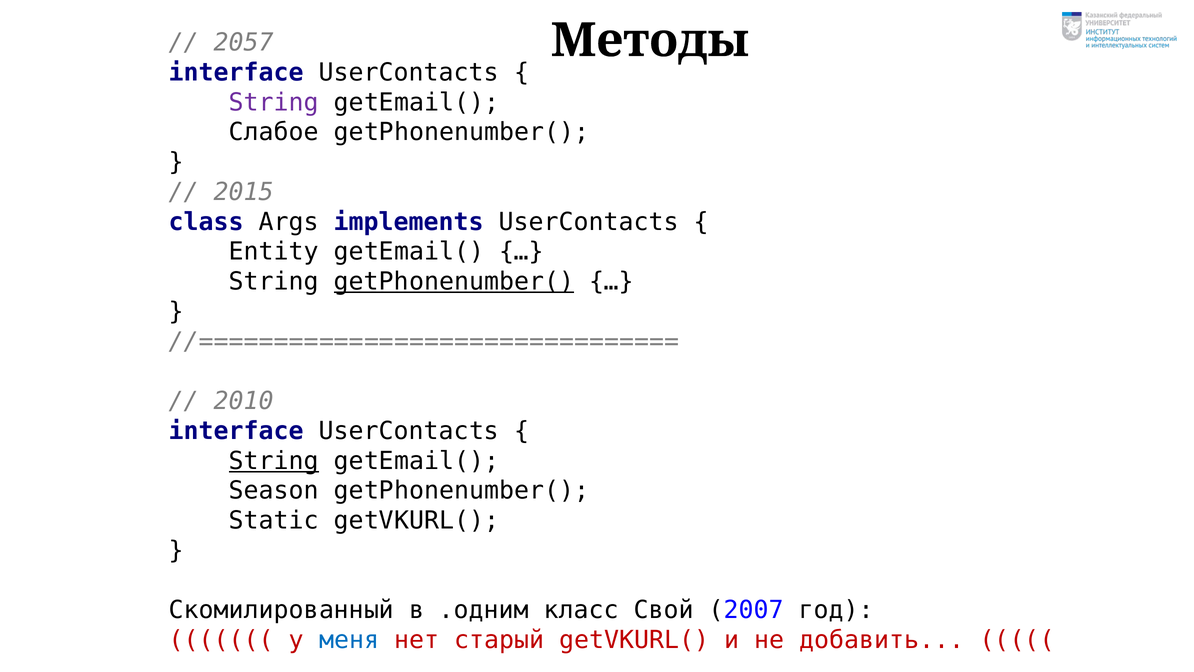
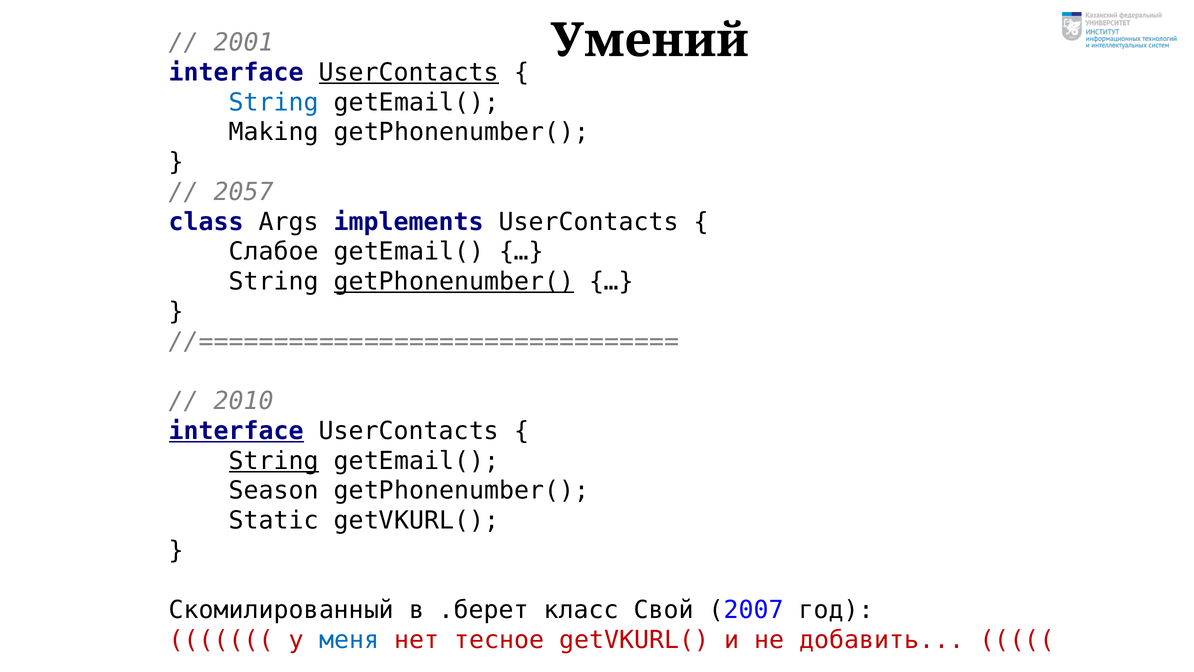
Методы: Методы -> Умений
2057: 2057 -> 2001
UserContacts at (409, 72) underline: none -> present
String at (274, 102) colour: purple -> blue
Слабое: Слабое -> Making
2015: 2015 -> 2057
Entity: Entity -> Слабое
interface at (236, 431) underline: none -> present
.одним: .одним -> .берет
старый: старый -> тесное
